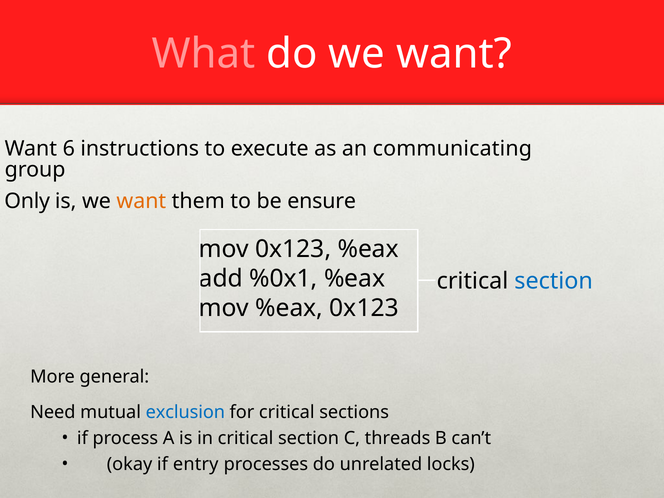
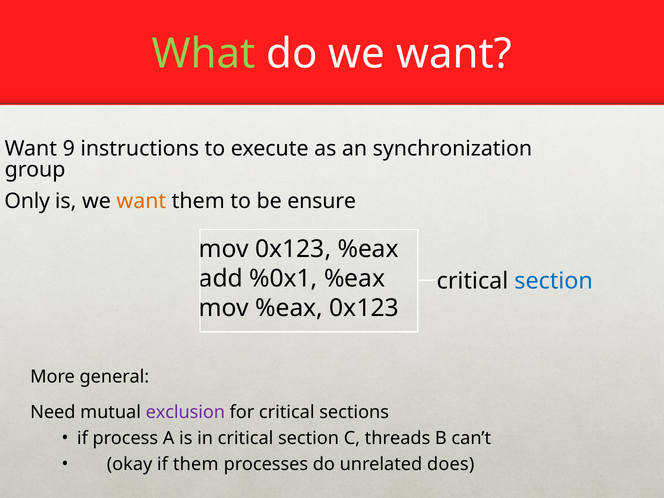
What colour: pink -> light green
6: 6 -> 9
communicating: communicating -> synchronization
exclusion colour: blue -> purple
if entry: entry -> them
locks: locks -> does
